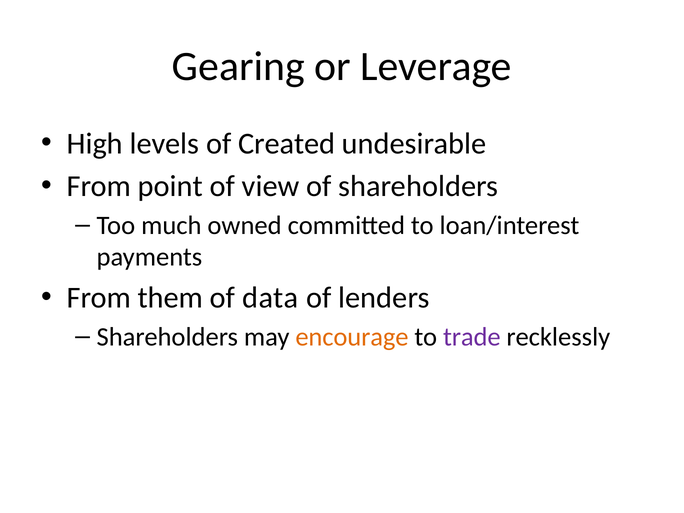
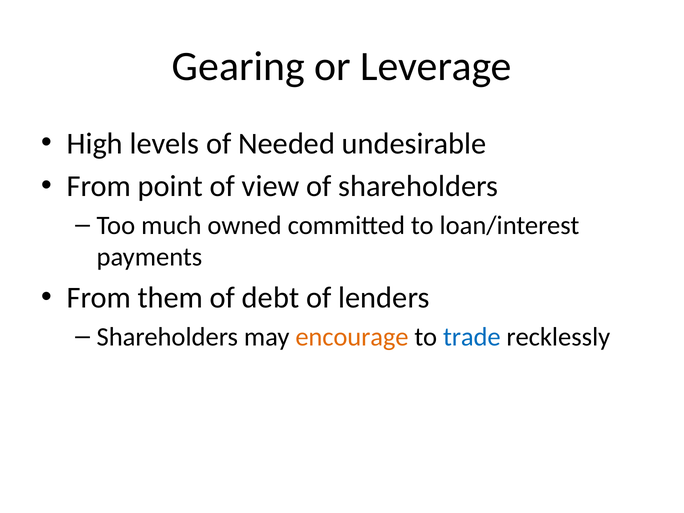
Created: Created -> Needed
data: data -> debt
trade colour: purple -> blue
